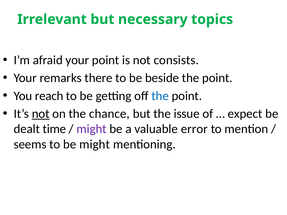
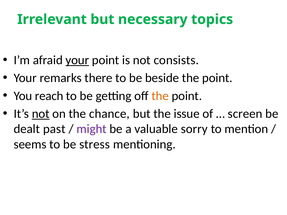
your at (77, 60) underline: none -> present
the at (160, 96) colour: blue -> orange
expect: expect -> screen
time: time -> past
error: error -> sorry
be might: might -> stress
